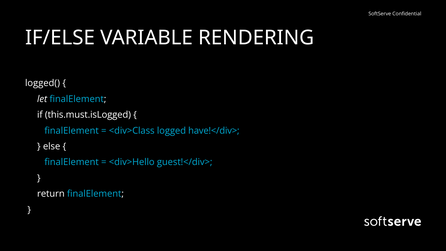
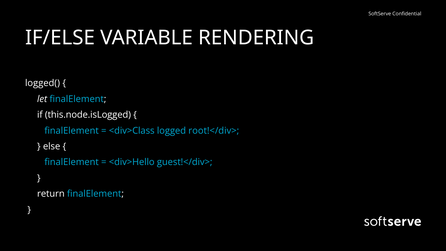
this.must.isLogged: this.must.isLogged -> this.node.isLogged
have!</div>: have!</div> -> root!</div>
